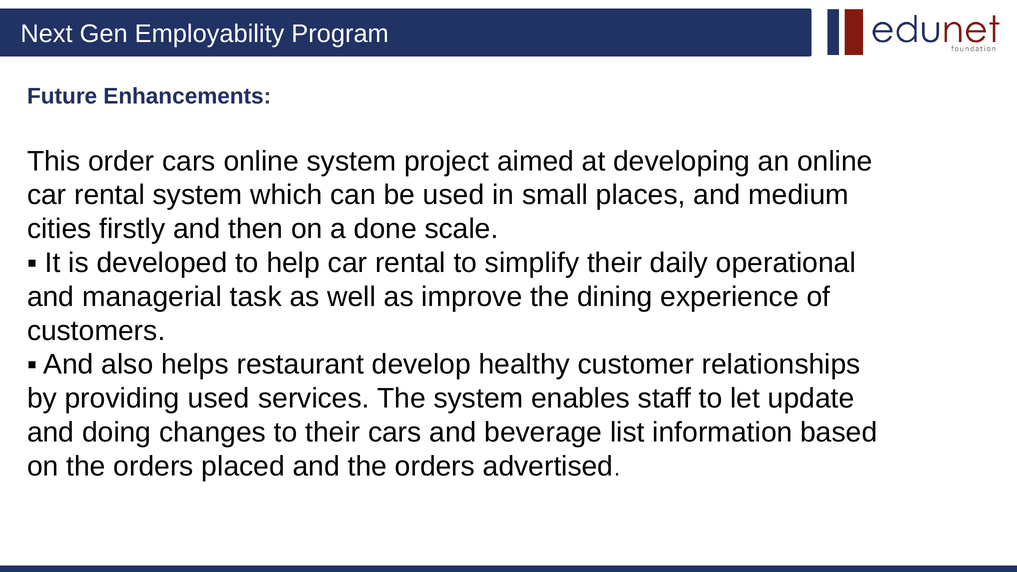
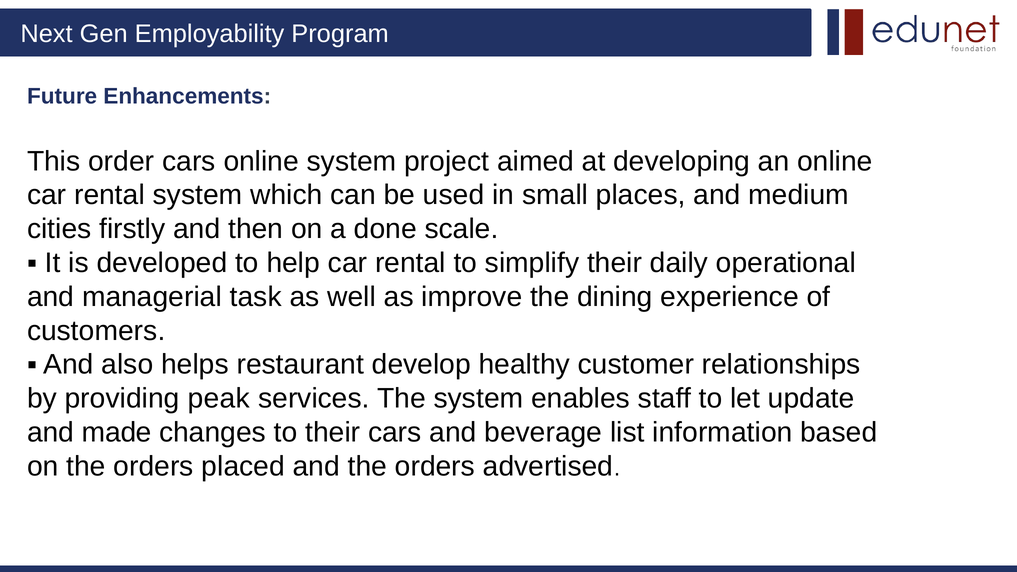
providing used: used -> peak
doing: doing -> made
